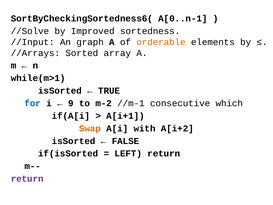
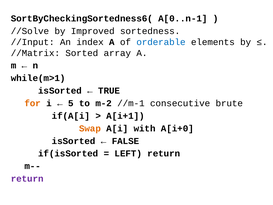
graph: graph -> index
orderable colour: orange -> blue
//Arrays: //Arrays -> //Matrix
for colour: blue -> orange
9: 9 -> 5
which: which -> brute
A[i+2: A[i+2 -> A[i+0
